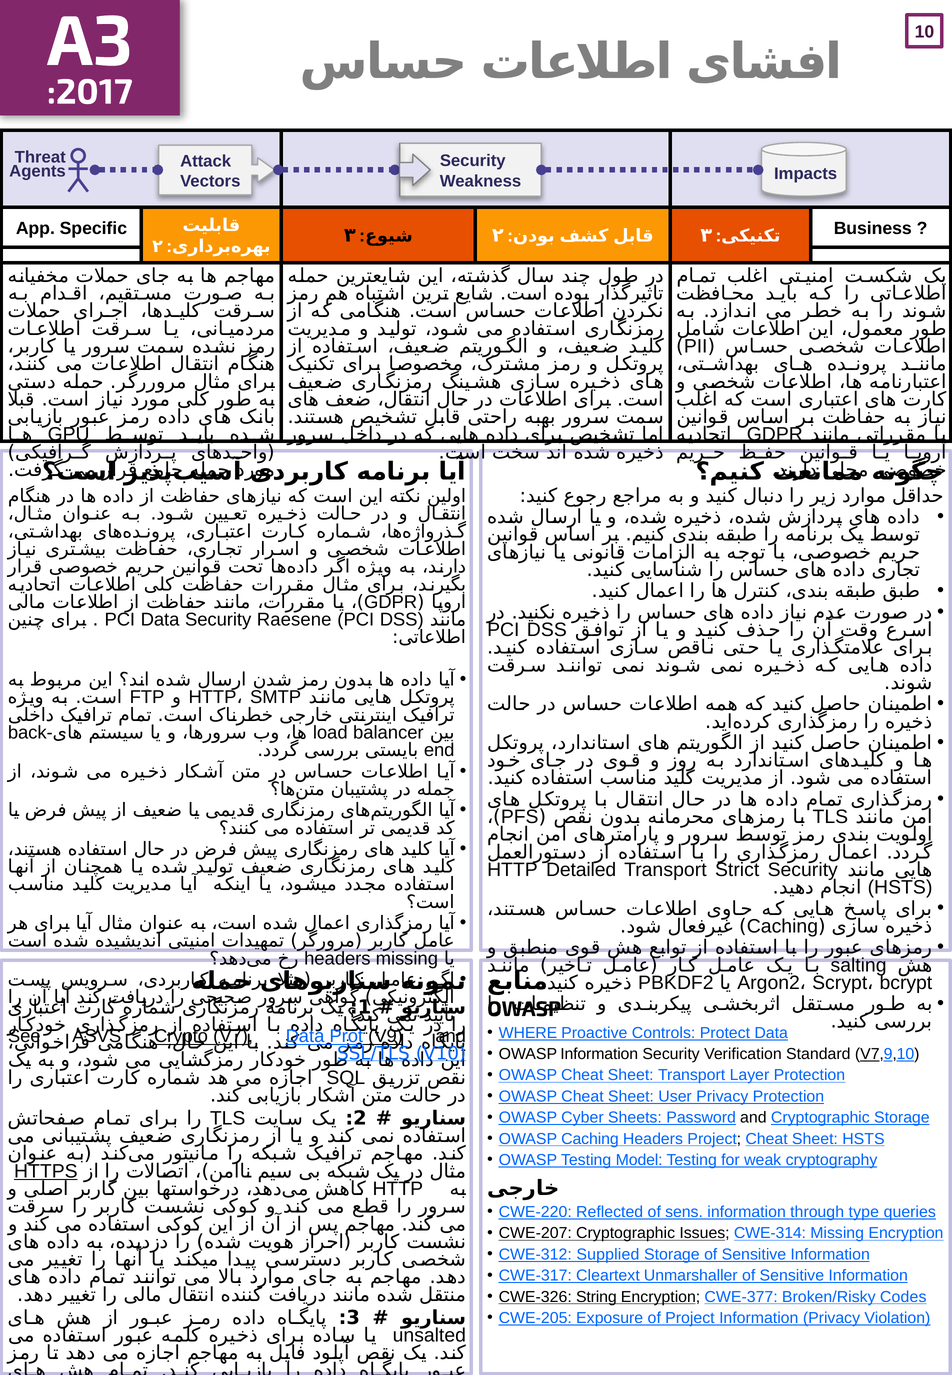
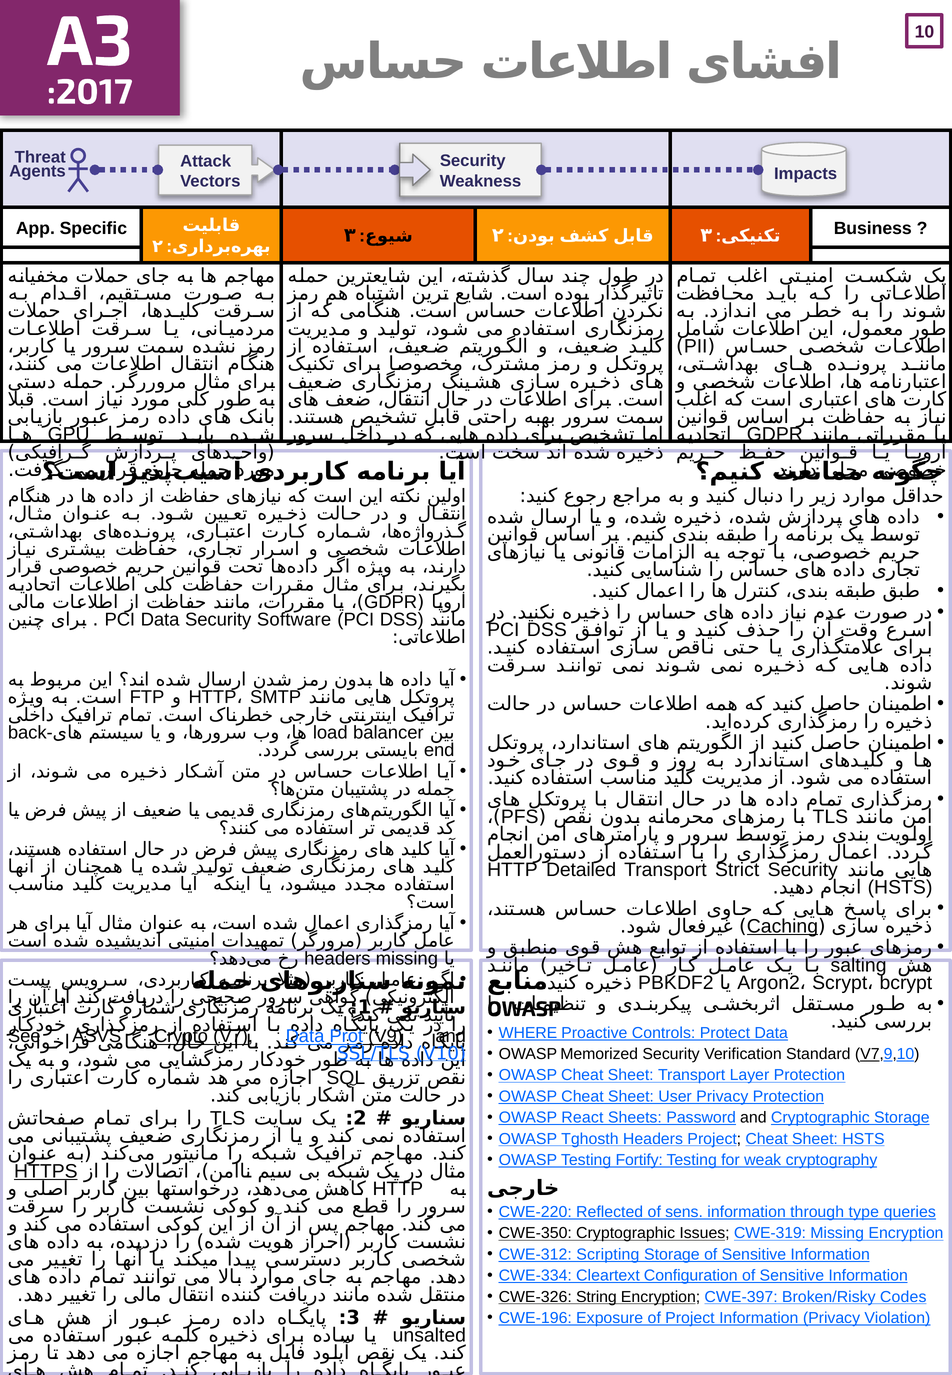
Raesene: Raesene -> Software
Caching at (782, 926) underline: none -> present
OWASP Information: Information -> Memorized
Cyber: Cyber -> React
OWASP Caching: Caching -> Tghosth
Model: Model -> Fortify
CWE-207: CWE-207 -> CWE-350
CWE-314: CWE-314 -> CWE-319
Supplied: Supplied -> Scripting
CWE-317: CWE-317 -> CWE-334
Unmarshaller: Unmarshaller -> Configuration
CWE-377: CWE-377 -> CWE-397
CWE-205: CWE-205 -> CWE-196
